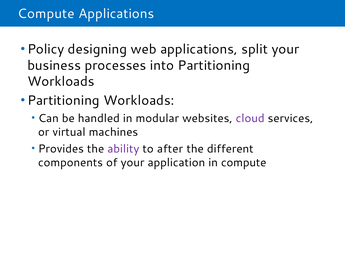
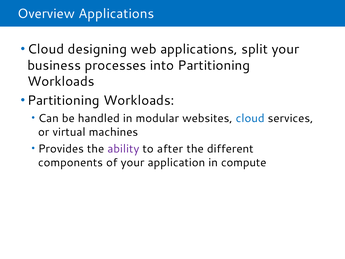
Compute at (46, 14): Compute -> Overview
Policy at (46, 49): Policy -> Cloud
cloud at (250, 118) colour: purple -> blue
